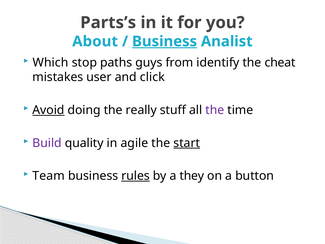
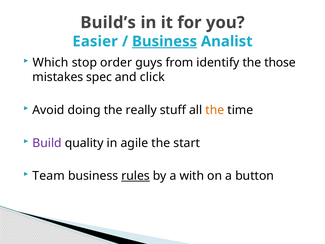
Parts’s: Parts’s -> Build’s
About: About -> Easier
paths: paths -> order
cheat: cheat -> those
user: user -> spec
Avoid underline: present -> none
the at (215, 110) colour: purple -> orange
start underline: present -> none
they: they -> with
